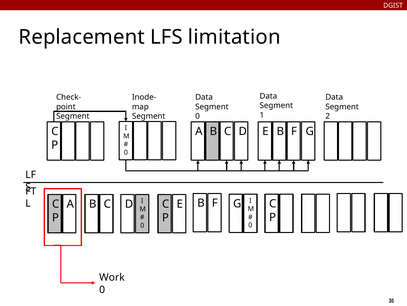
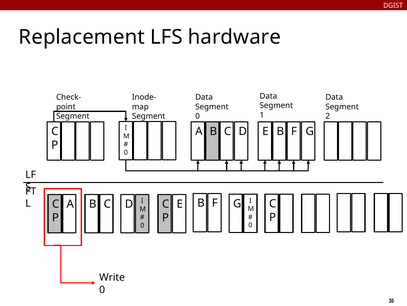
limitation: limitation -> hardware
Work: Work -> Write
